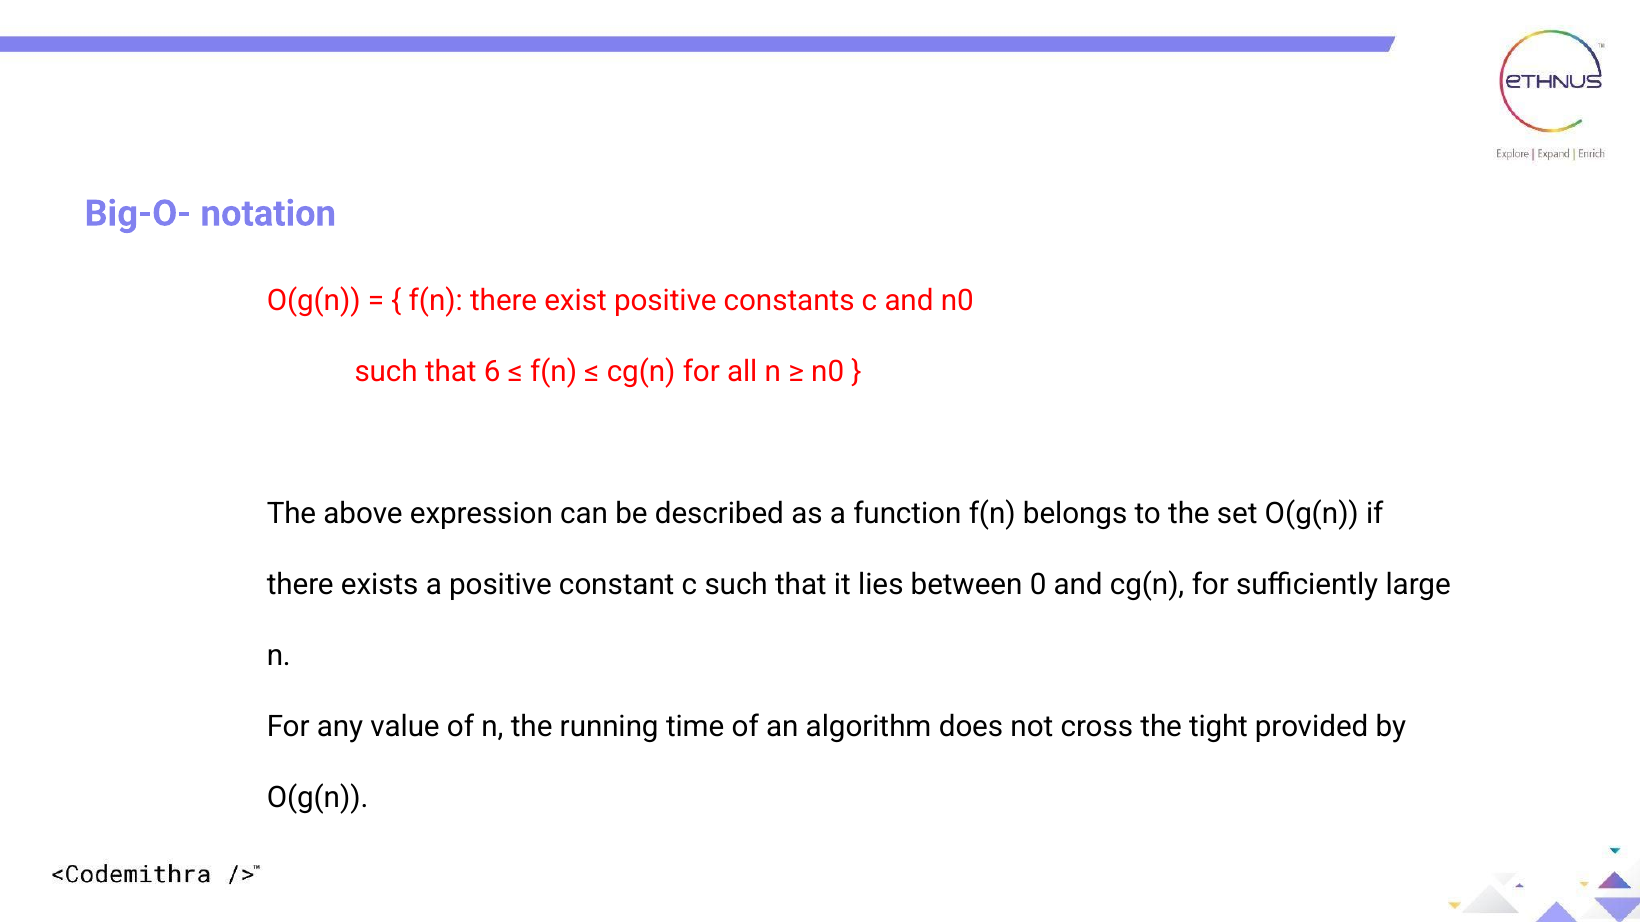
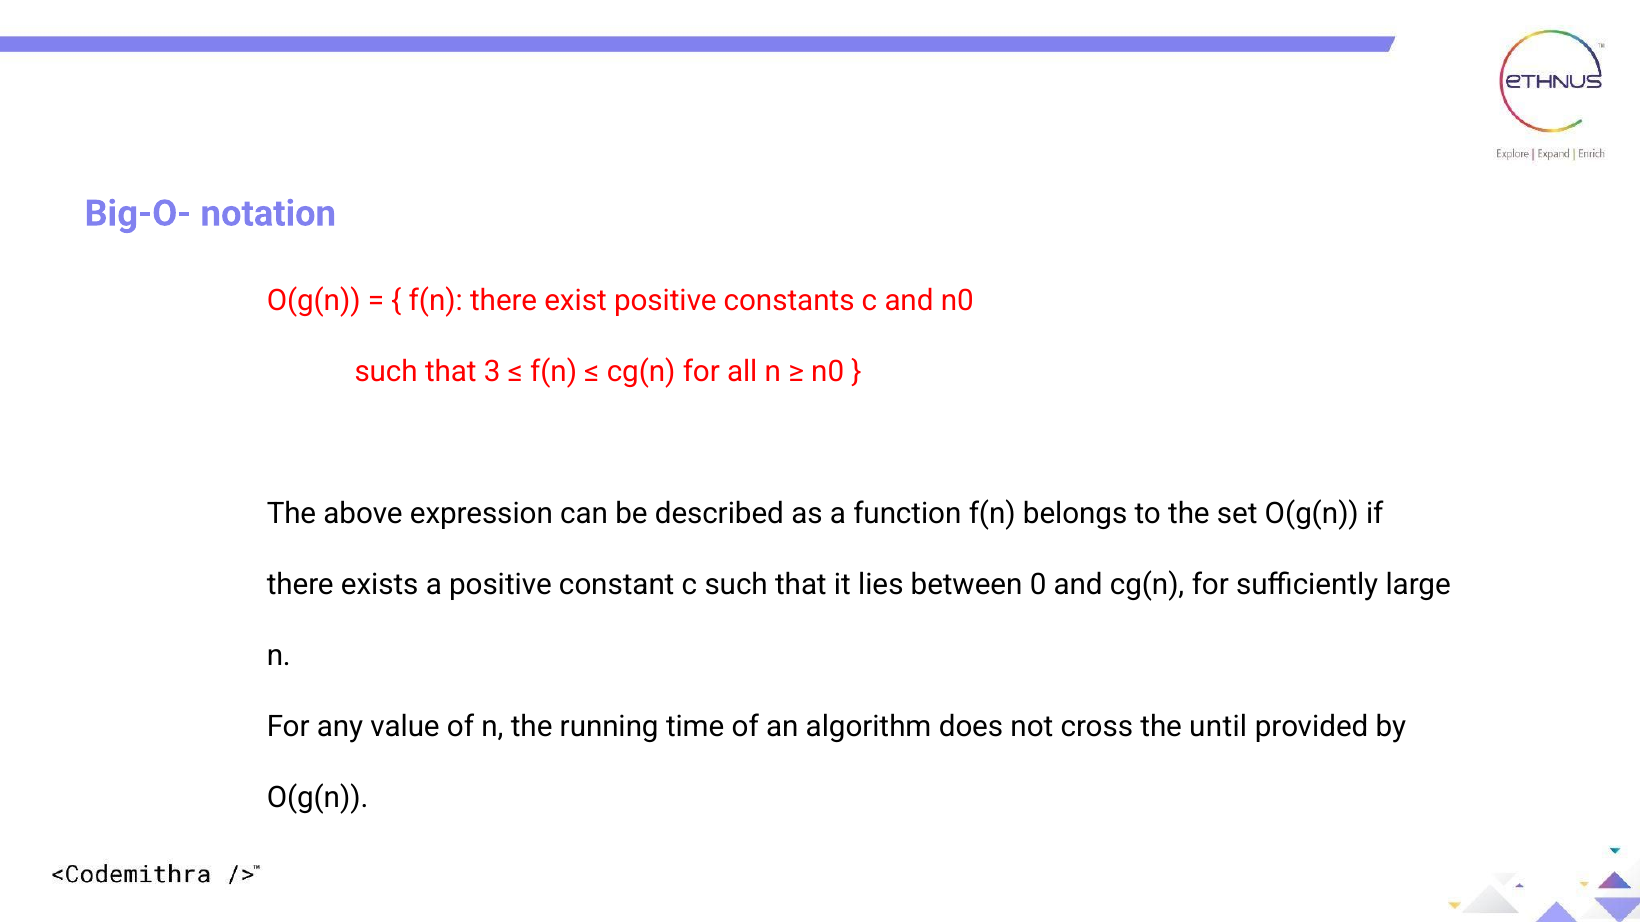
6: 6 -> 3
tight: tight -> until
